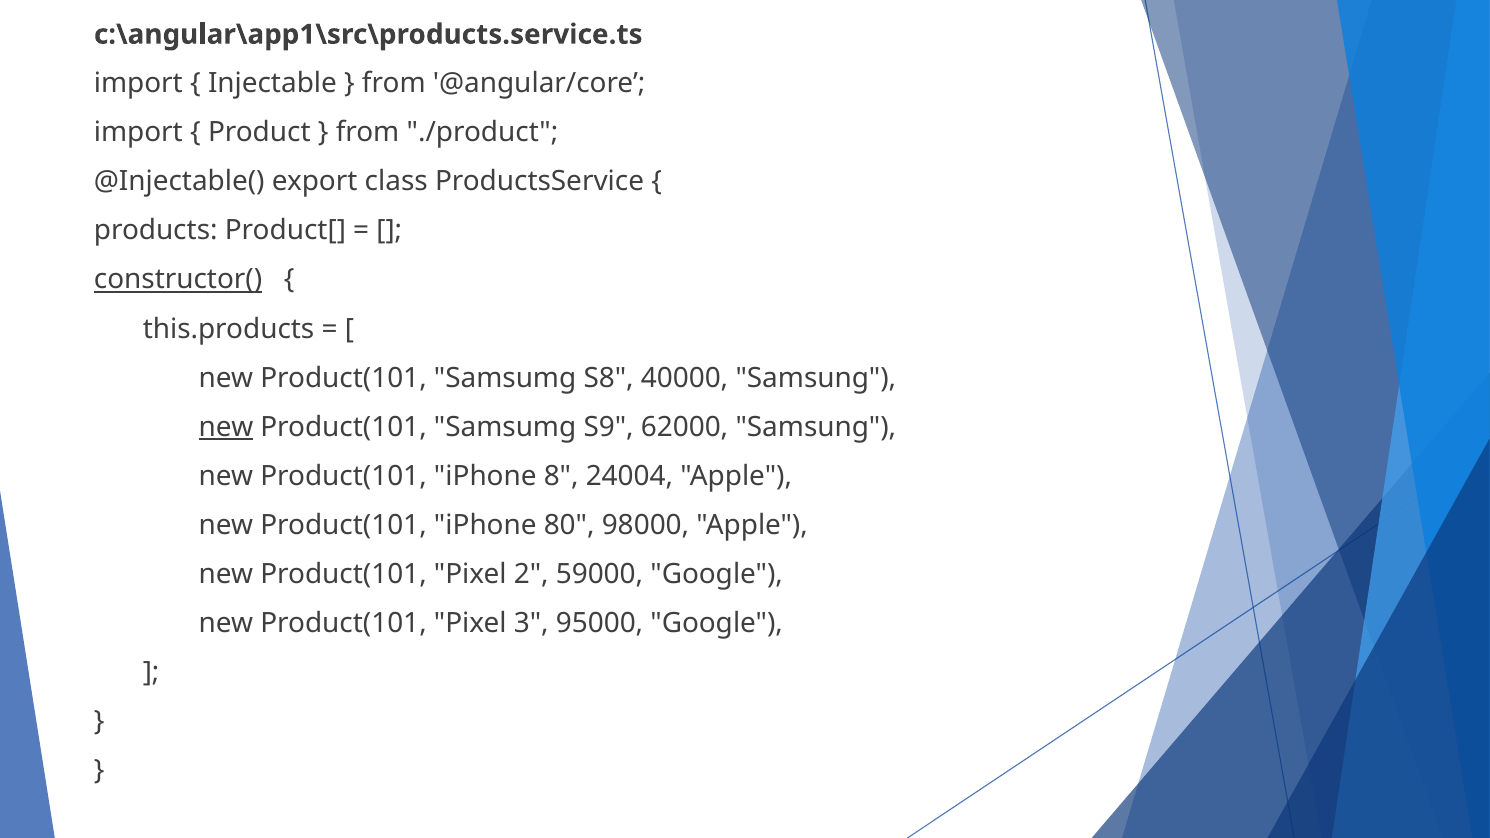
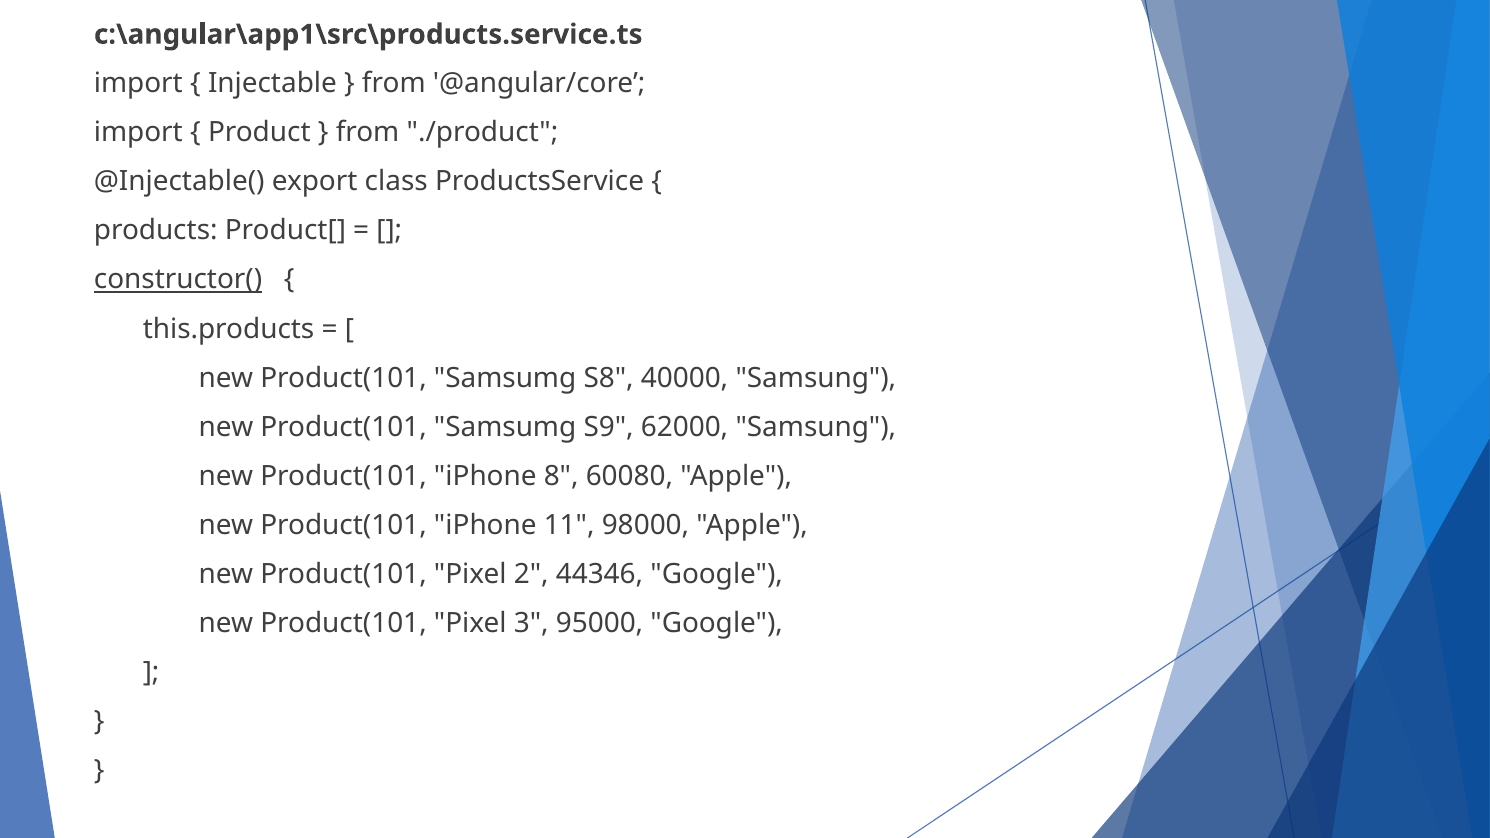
new at (226, 427) underline: present -> none
24004: 24004 -> 60080
80: 80 -> 11
59000: 59000 -> 44346
